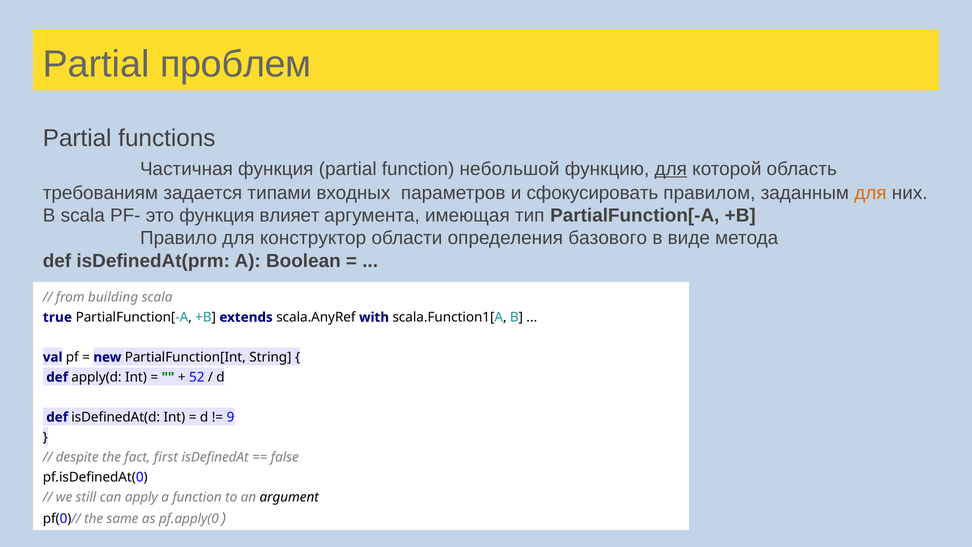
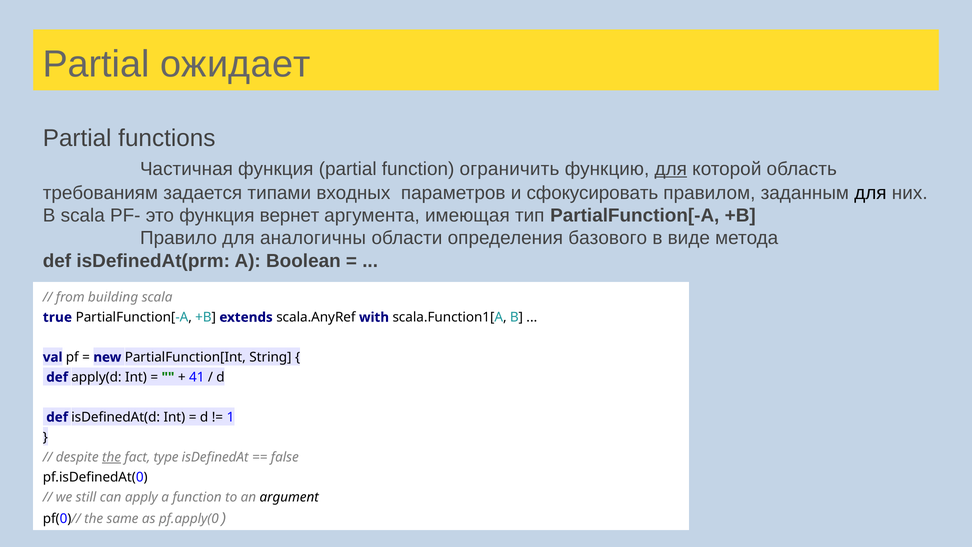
проблем: проблем -> ожидает
небольшой: небольшой -> ограничить
для at (870, 193) colour: orange -> black
влияет: влияет -> вернет
конструктор: конструктор -> аналогичны
52: 52 -> 41
9: 9 -> 1
the at (112, 457) underline: none -> present
first: first -> type
